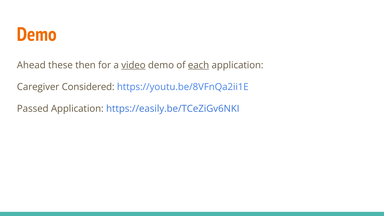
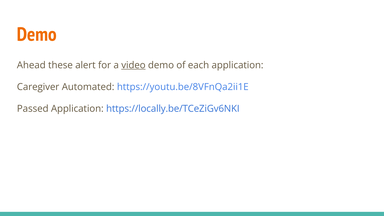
then: then -> alert
each underline: present -> none
Considered: Considered -> Automated
https://easily.be/TCeZiGv6NKI: https://easily.be/TCeZiGv6NKI -> https://locally.be/TCeZiGv6NKI
